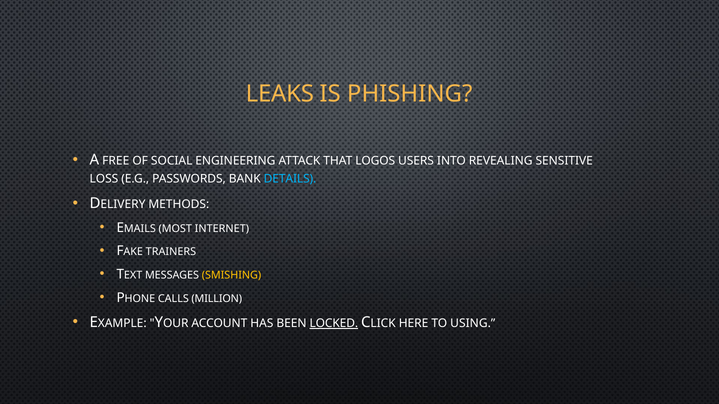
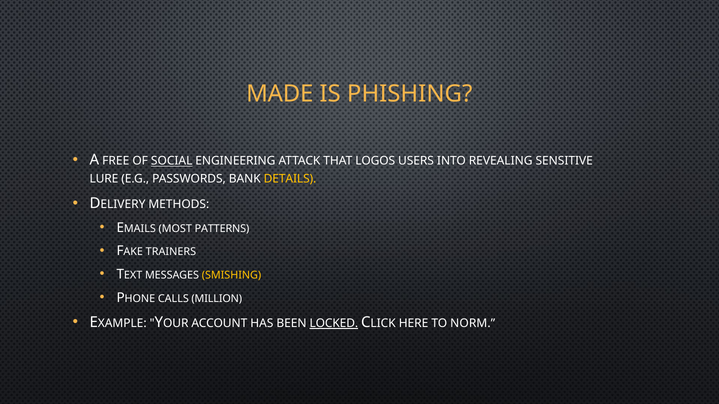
LEAKS: LEAKS -> MADE
SOCIAL underline: none -> present
LOSS: LOSS -> LURE
DETAILS colour: light blue -> yellow
INTERNET: INTERNET -> PATTERNS
USING: USING -> NORM
